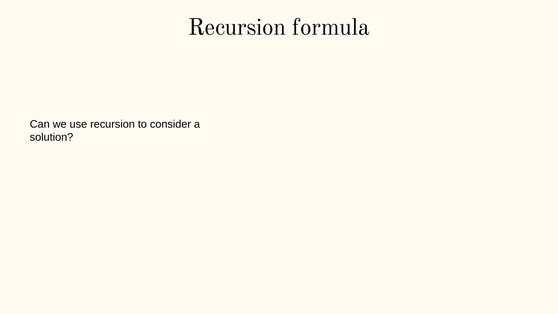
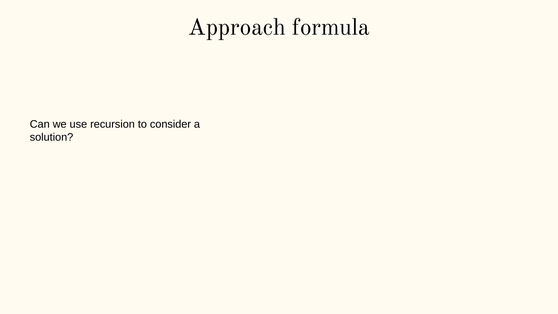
Recursion at (237, 27): Recursion -> Approach
